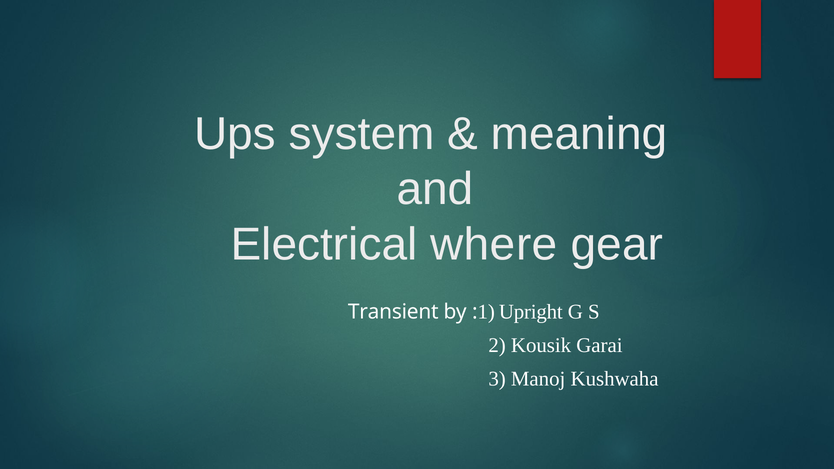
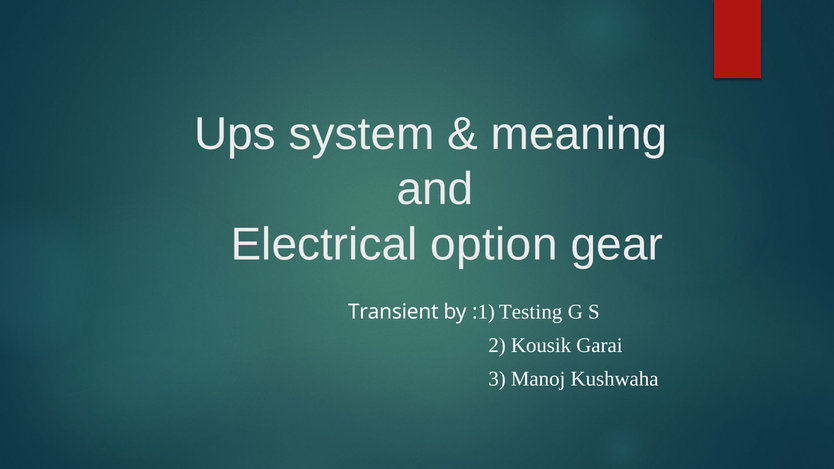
where: where -> option
Upright: Upright -> Testing
